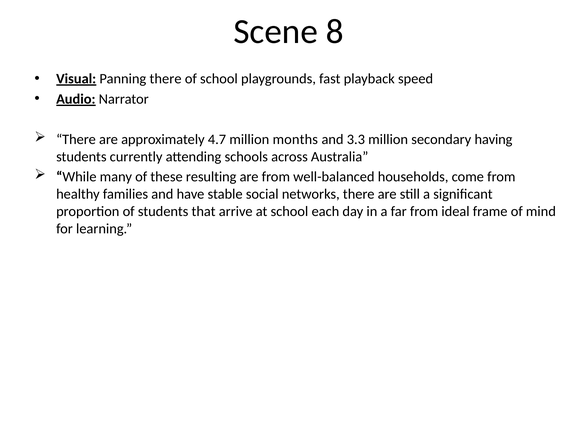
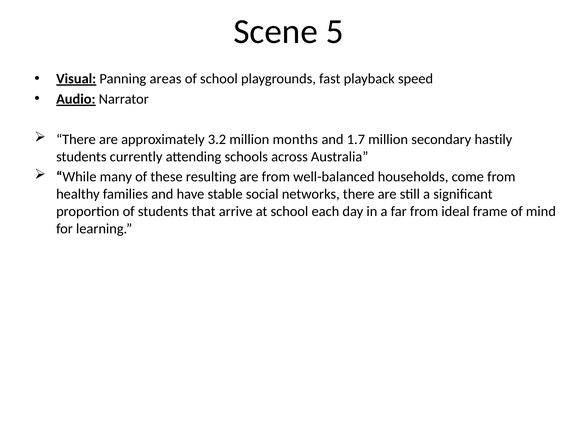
8: 8 -> 5
Panning there: there -> areas
4.7: 4.7 -> 3.2
3.3: 3.3 -> 1.7
having: having -> hastily
